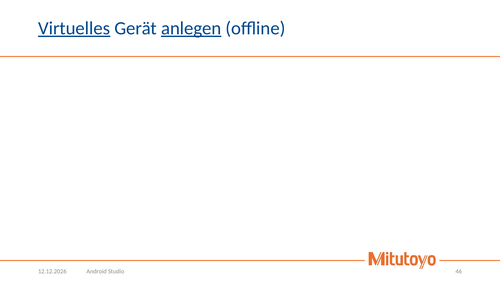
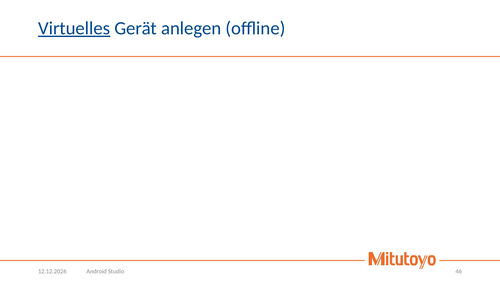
anlegen underline: present -> none
